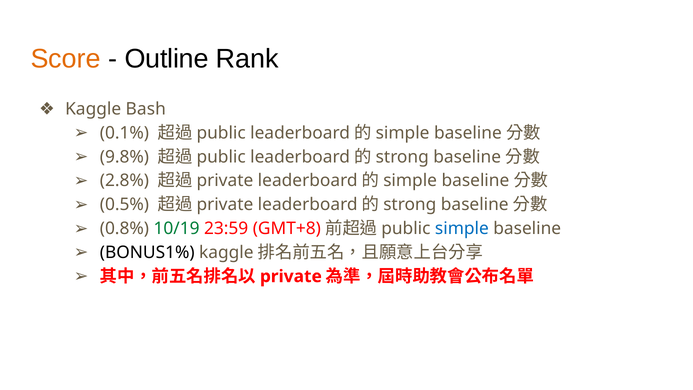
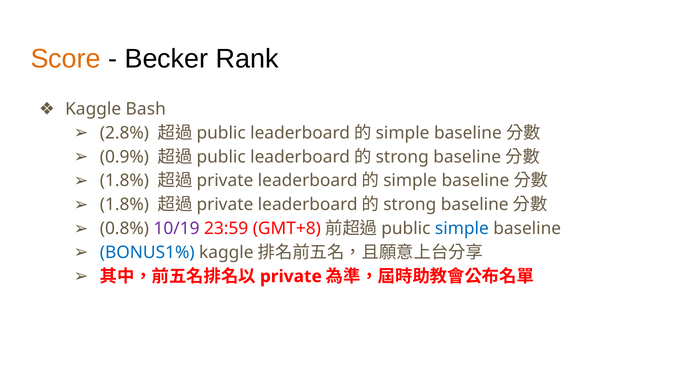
Outline: Outline -> Becker
0.1%: 0.1% -> 2.8%
9.8%: 9.8% -> 0.9%
2.8% at (124, 181): 2.8% -> 1.8%
0.5% at (124, 205): 0.5% -> 1.8%
10/19 colour: green -> purple
BONUS1% colour: black -> blue
